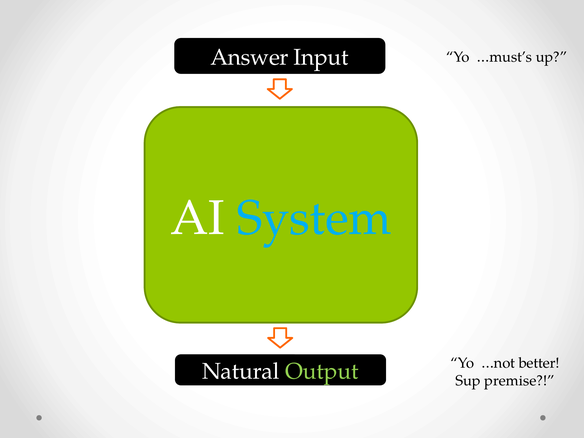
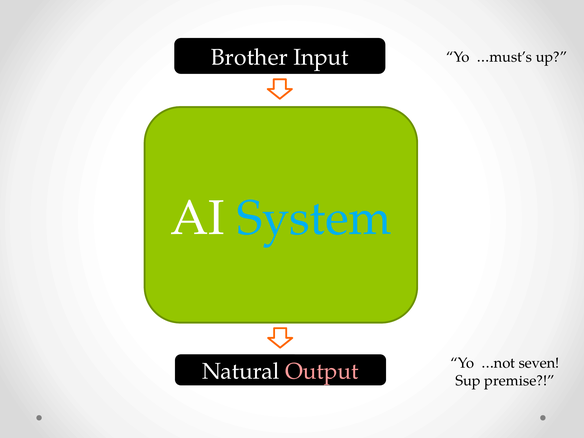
Answer: Answer -> Brother
better: better -> seven
Output colour: light green -> pink
